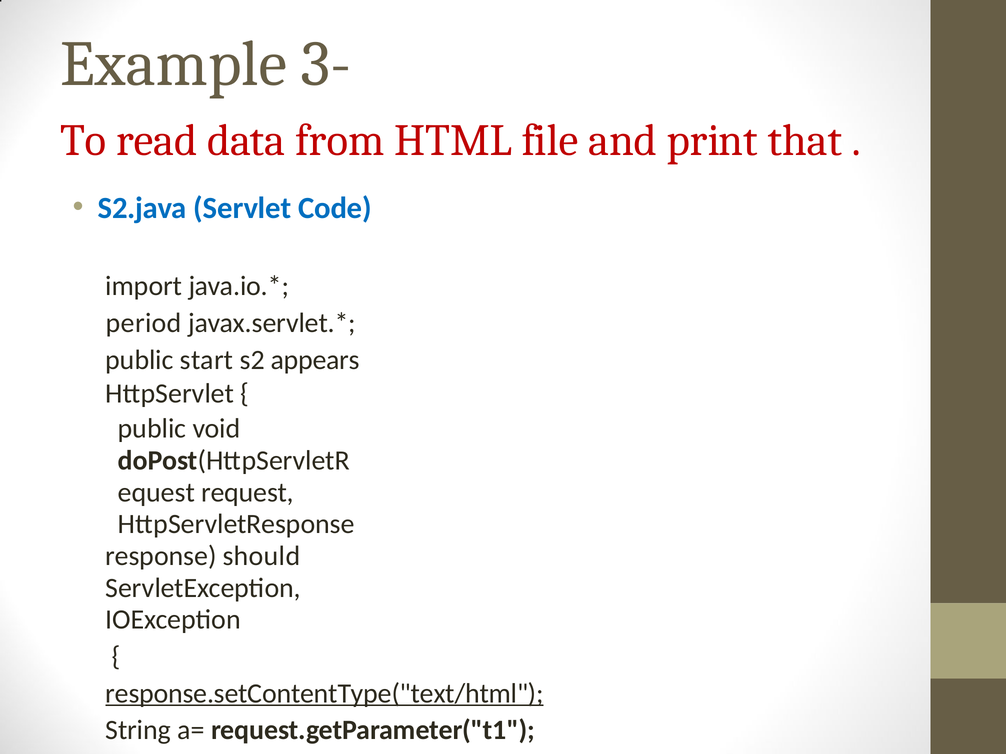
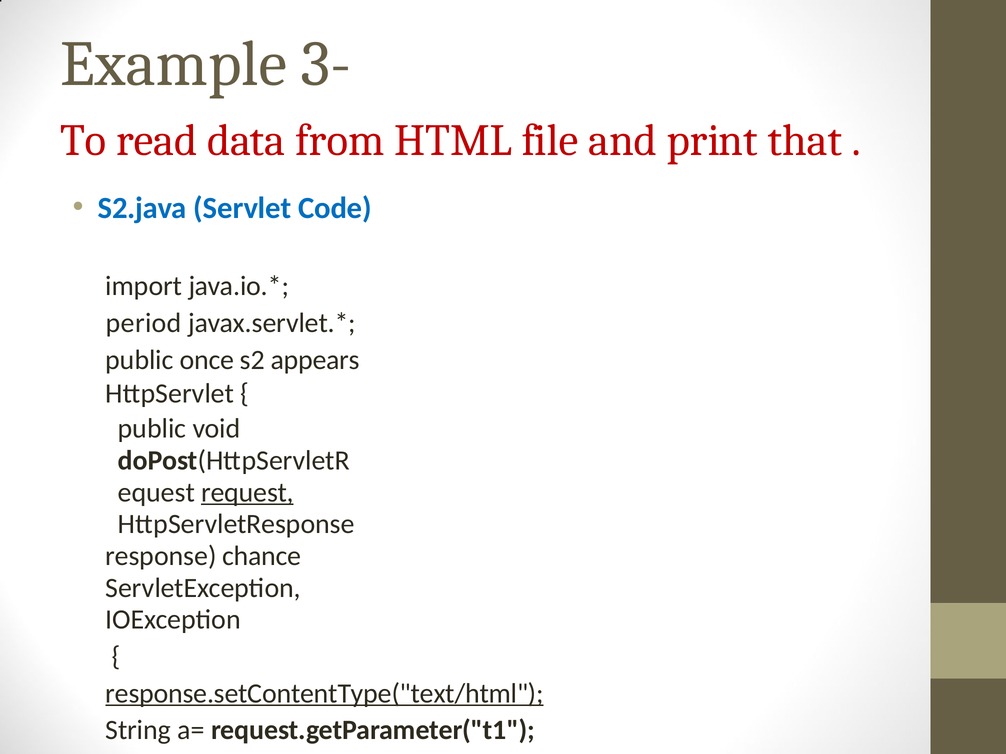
start: start -> once
request underline: none -> present
should: should -> chance
